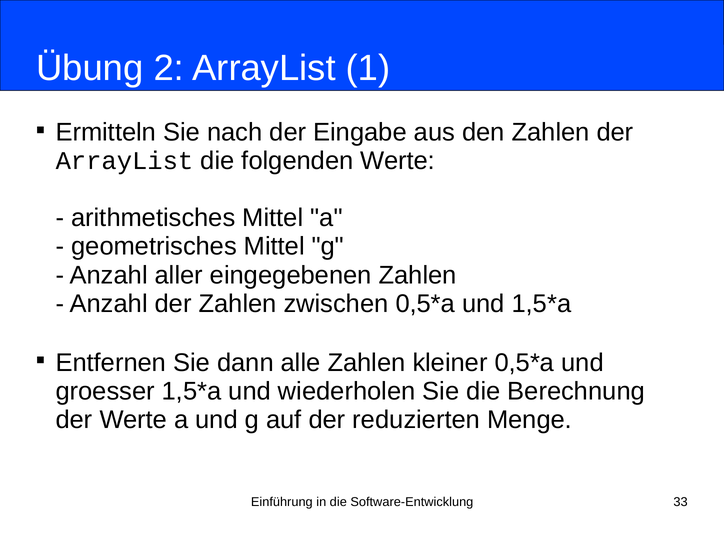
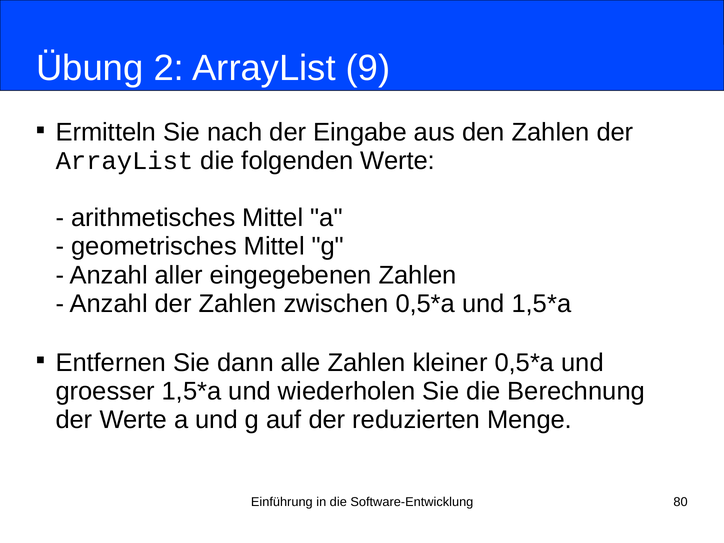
1: 1 -> 9
33: 33 -> 80
